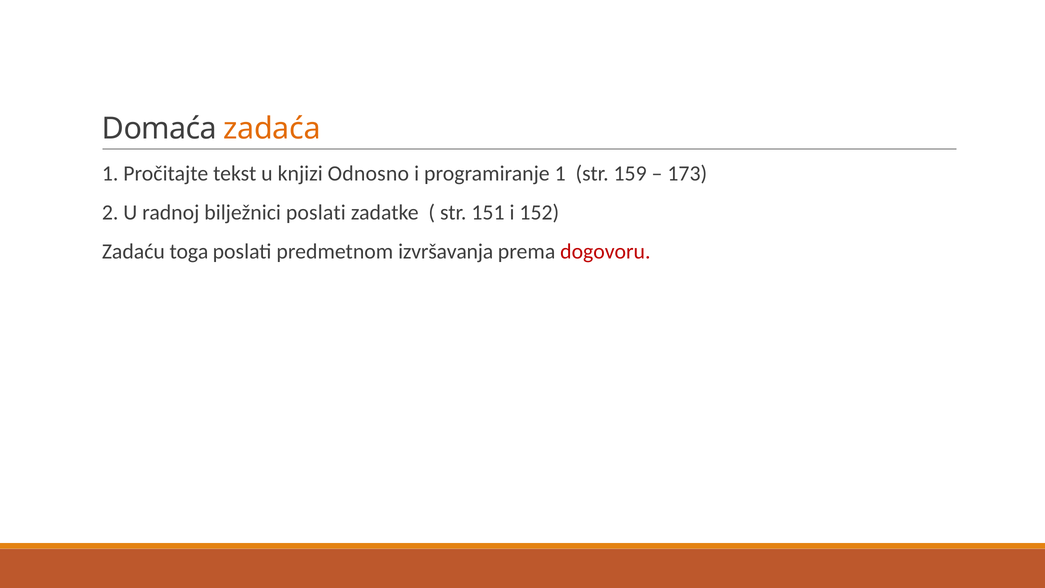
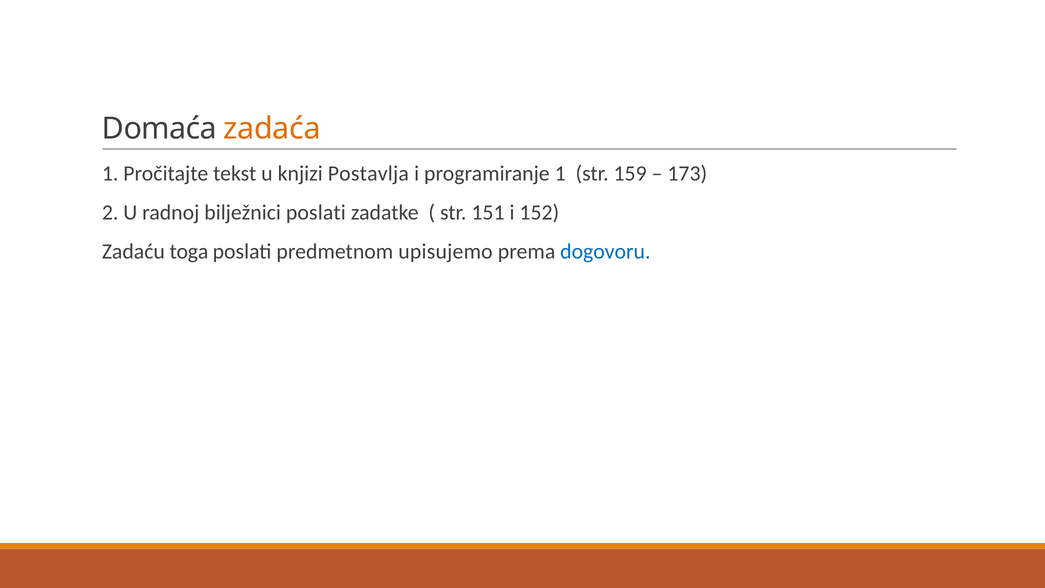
Odnosno: Odnosno -> Postavlja
izvršavanja: izvršavanja -> upisujemo
dogovoru colour: red -> blue
